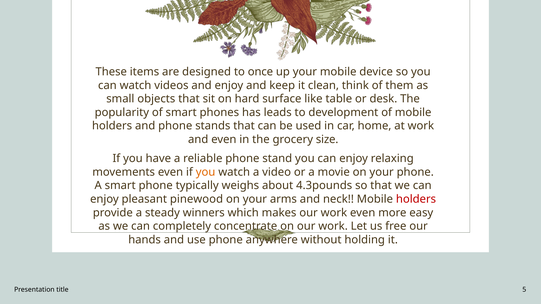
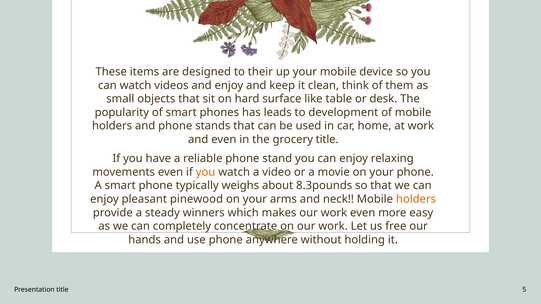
once: once -> their
grocery size: size -> title
4.3pounds: 4.3pounds -> 8.3pounds
holders at (416, 199) colour: red -> orange
